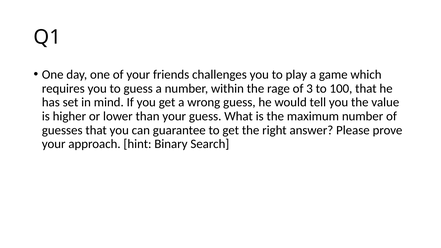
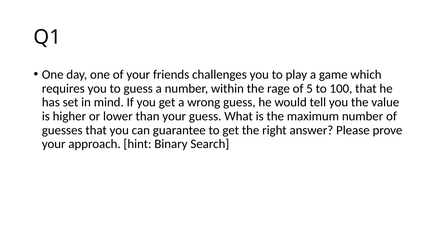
3: 3 -> 5
